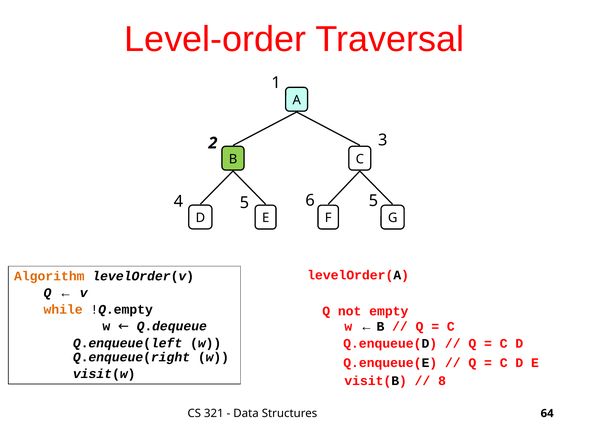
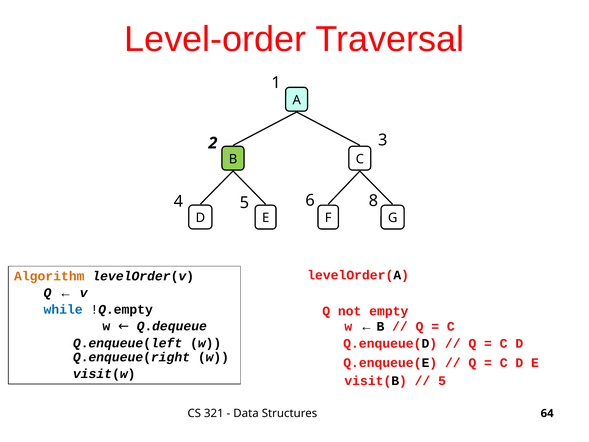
6 5: 5 -> 8
while colour: orange -> blue
8 at (442, 380): 8 -> 5
